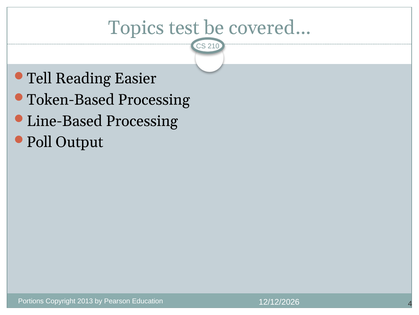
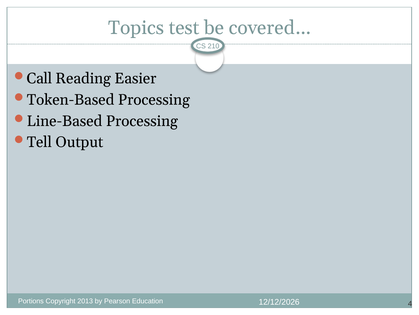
Tell: Tell -> Call
Poll: Poll -> Tell
